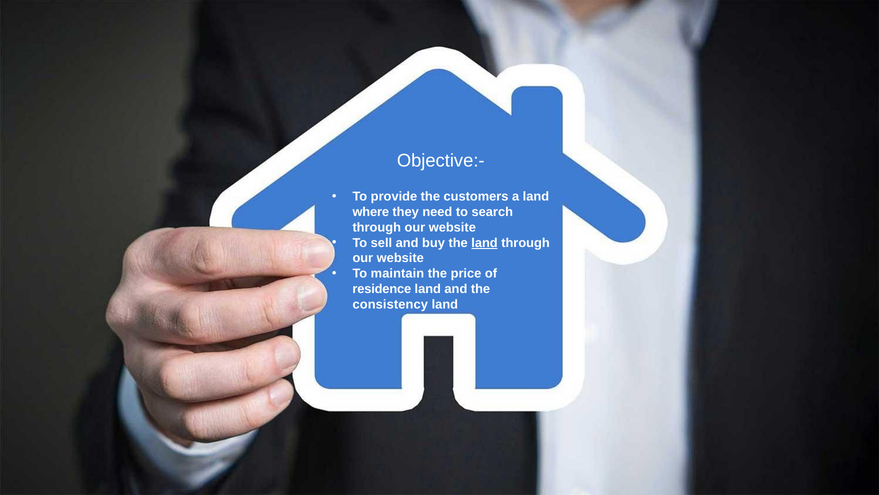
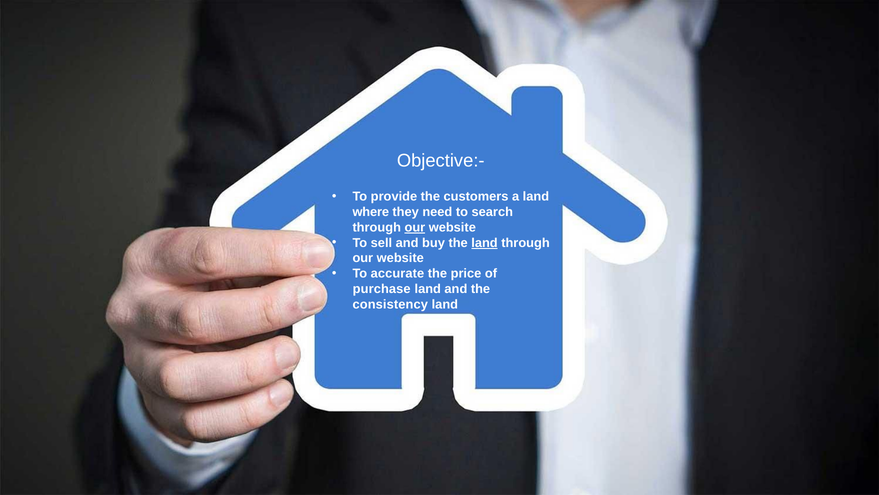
our at (415, 227) underline: none -> present
maintain: maintain -> accurate
residence: residence -> purchase
